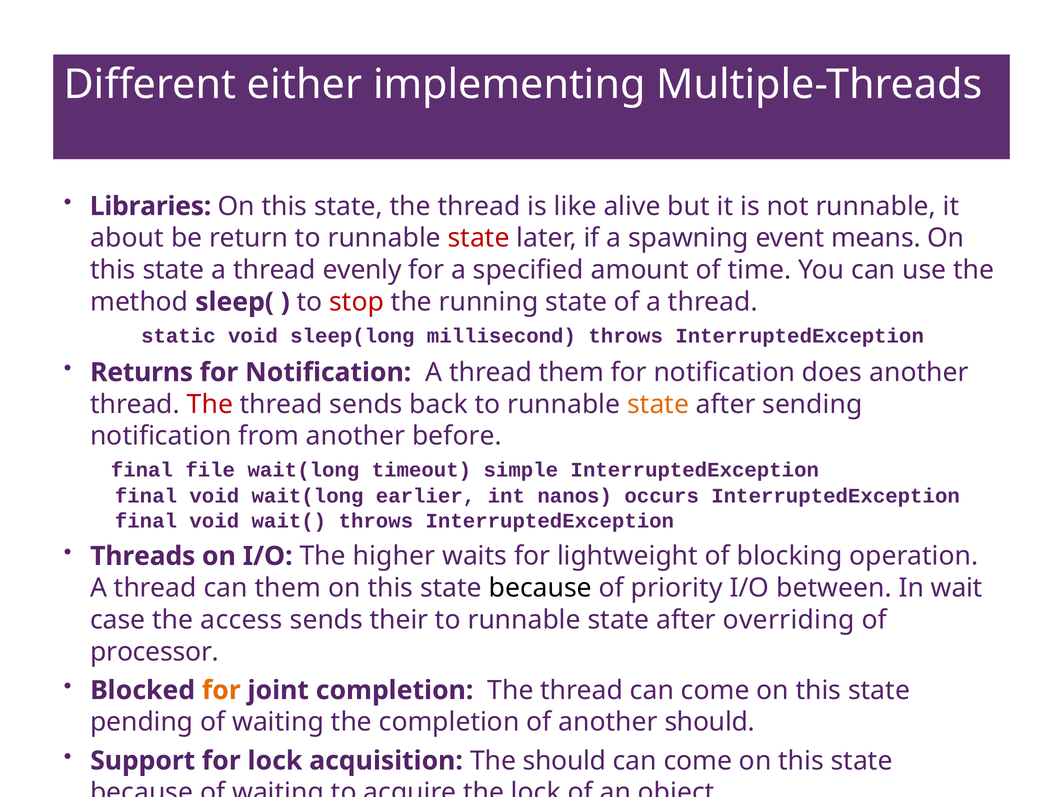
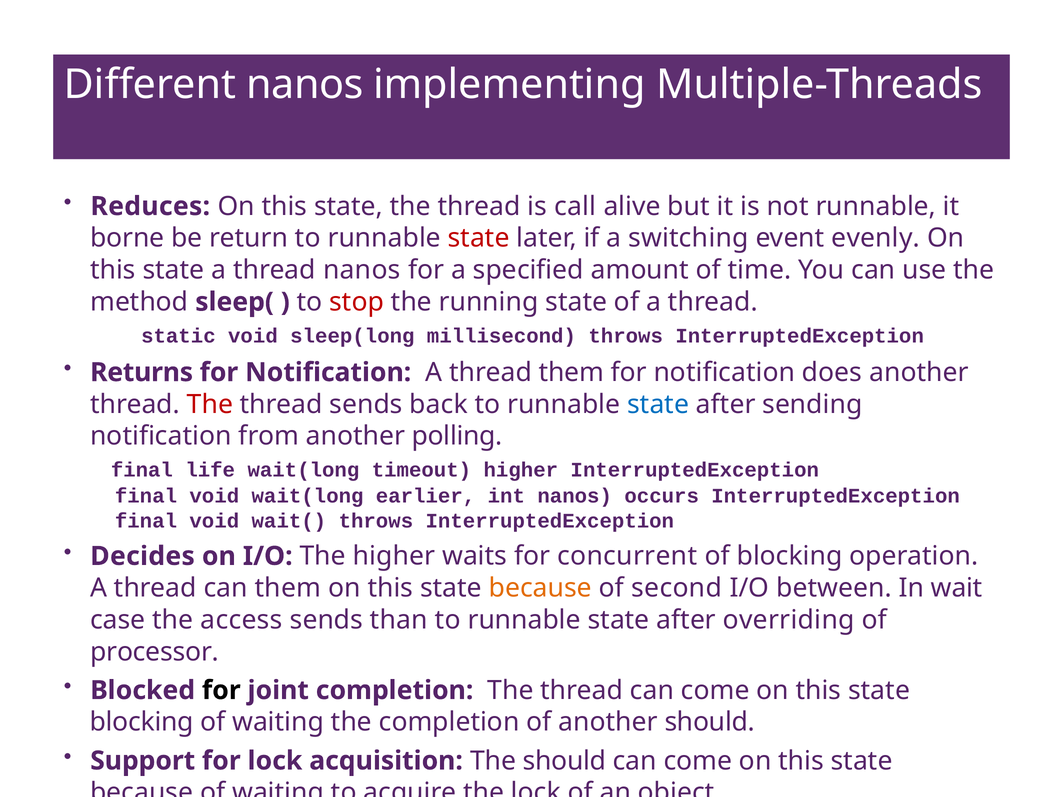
Different either: either -> nanos
Libraries: Libraries -> Reduces
like: like -> call
about: about -> borne
spawning: spawning -> switching
means: means -> evenly
thread evenly: evenly -> nanos
state at (658, 404) colour: orange -> blue
before: before -> polling
file: file -> life
timeout simple: simple -> higher
Threads: Threads -> Decides
lightweight: lightweight -> concurrent
because at (540, 588) colour: black -> orange
priority: priority -> second
their: their -> than
for at (221, 691) colour: orange -> black
pending at (142, 722): pending -> blocking
